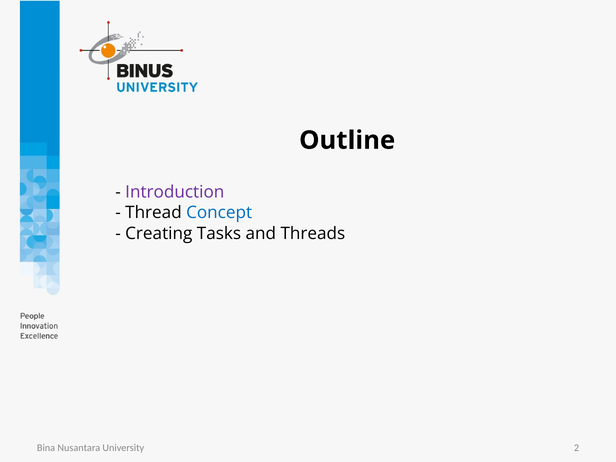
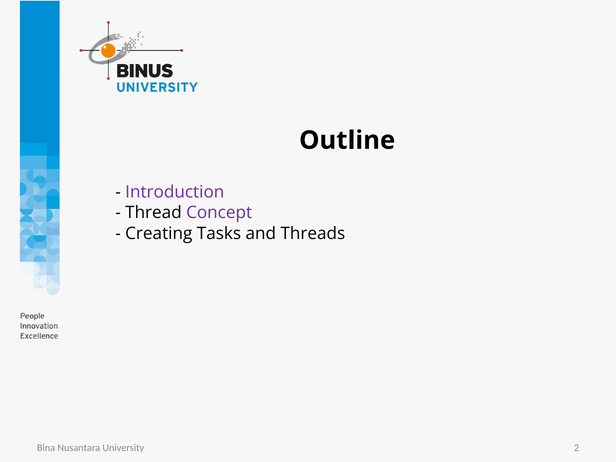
Concept colour: blue -> purple
